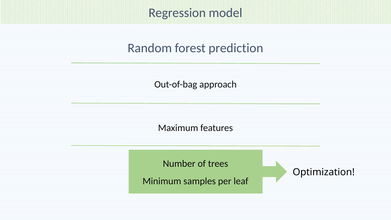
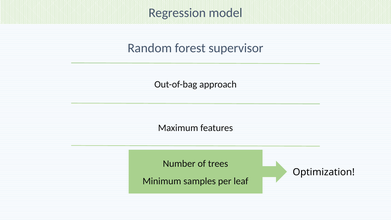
prediction: prediction -> supervisor
